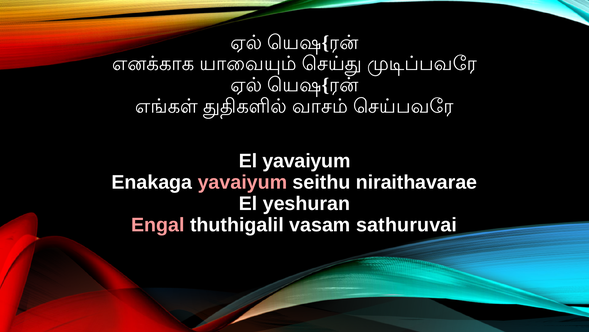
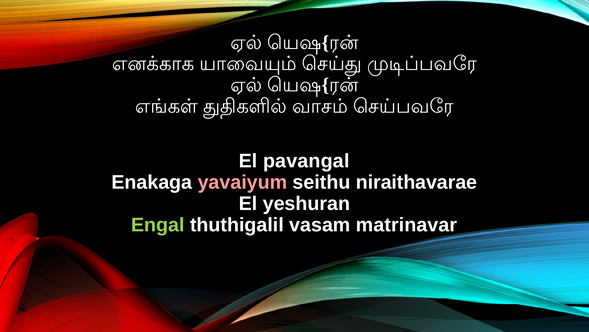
El yavaiyum: yavaiyum -> pavangal
Engal colour: pink -> light green
sathuruvai: sathuruvai -> matrinavar
